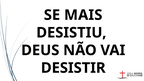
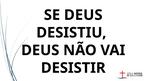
SE MAIS: MAIS -> DEUS
